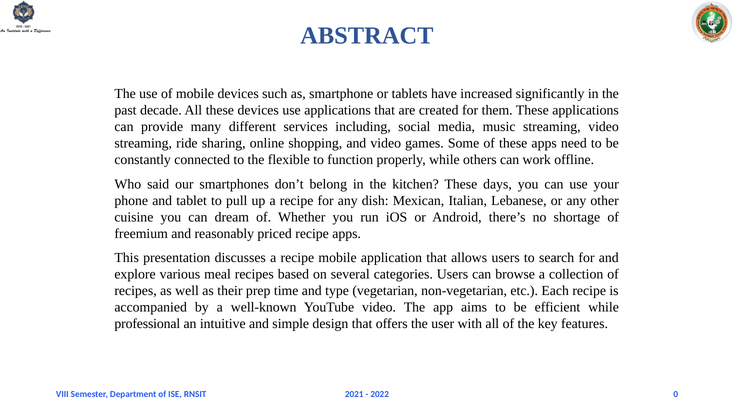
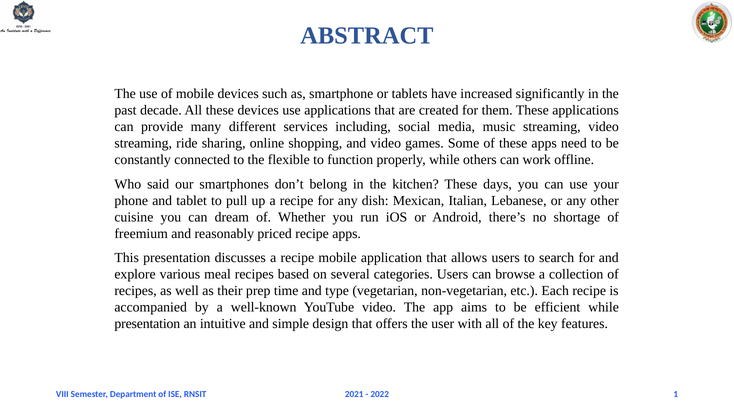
professional at (147, 324): professional -> presentation
0: 0 -> 1
